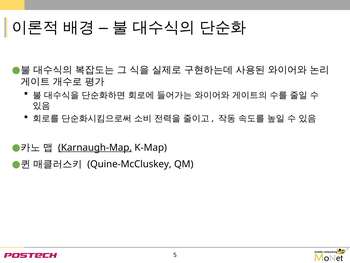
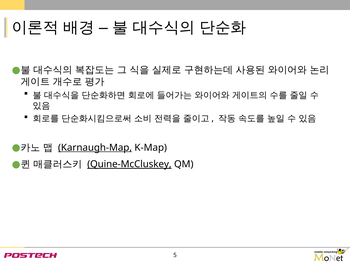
Quine-McCluskey underline: none -> present
